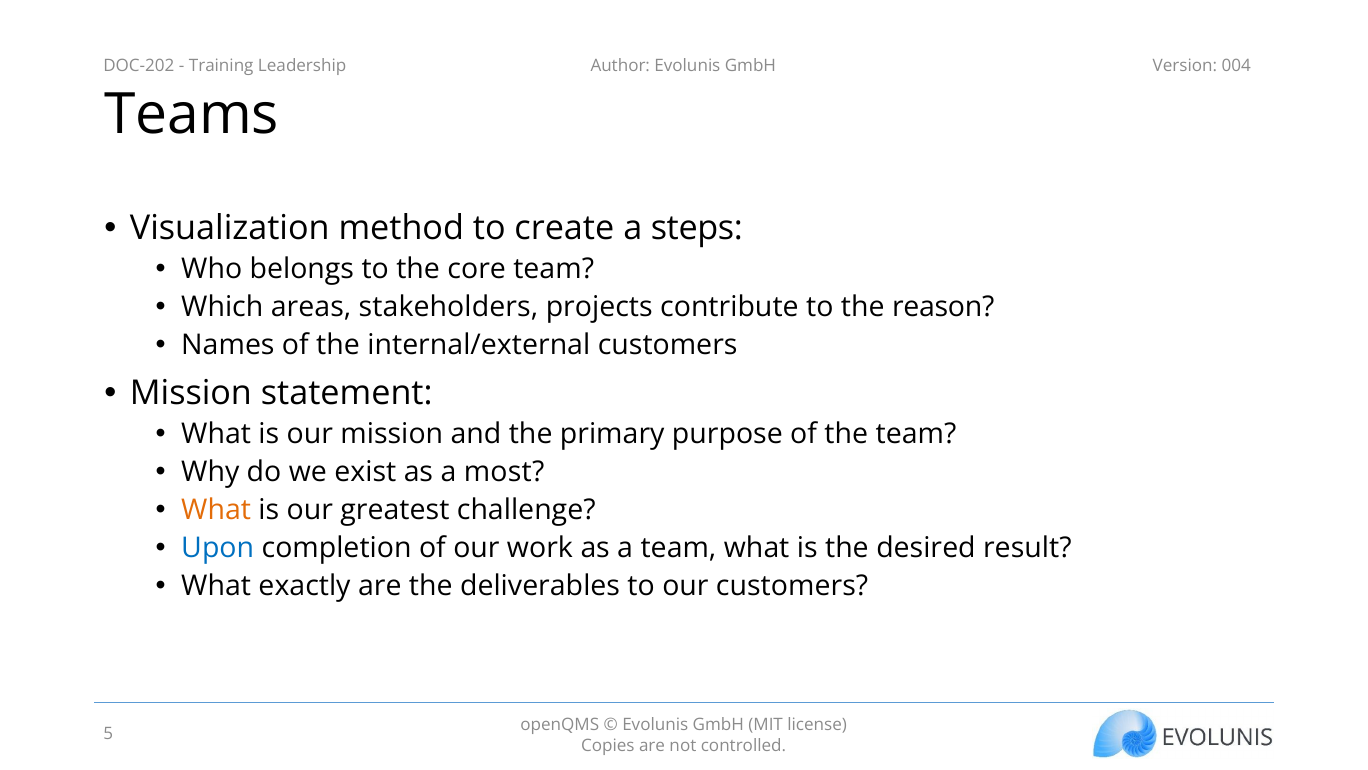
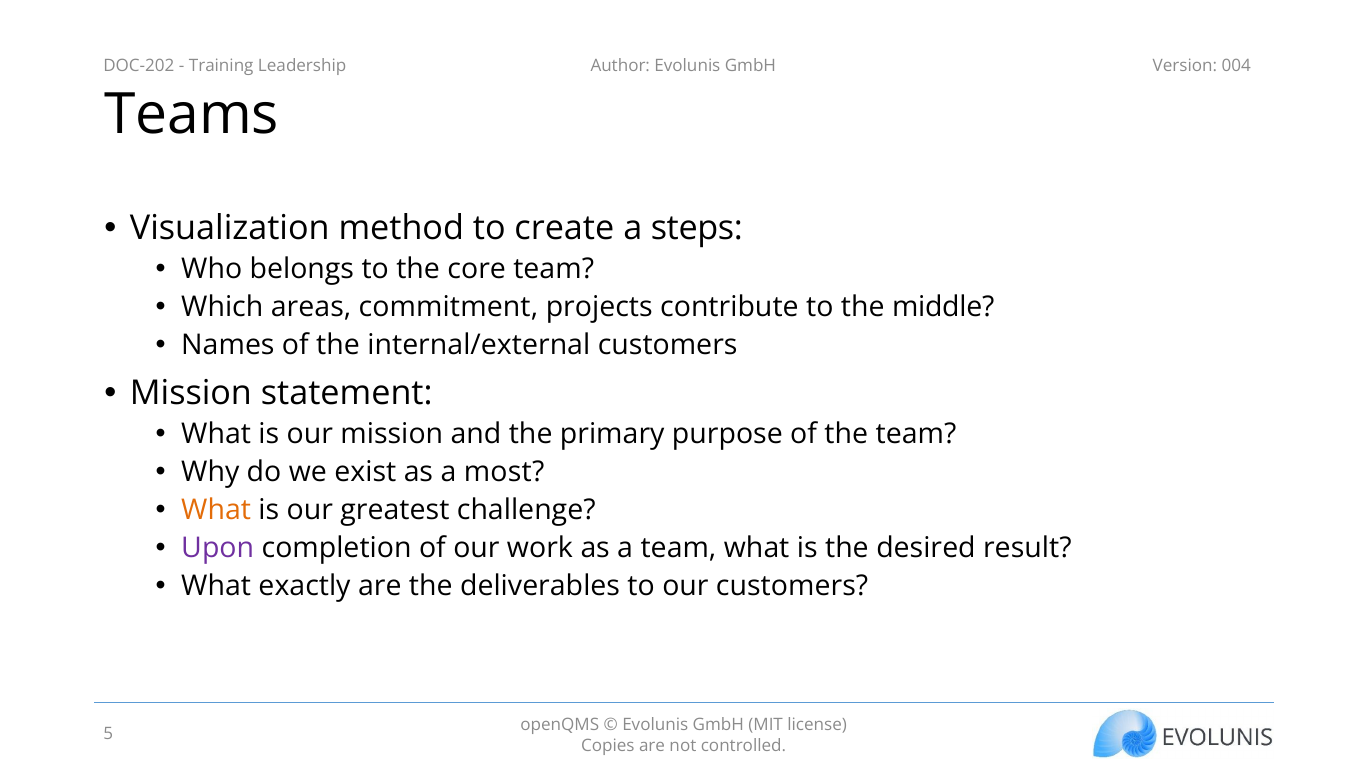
stakeholders: stakeholders -> commitment
reason: reason -> middle
Upon colour: blue -> purple
